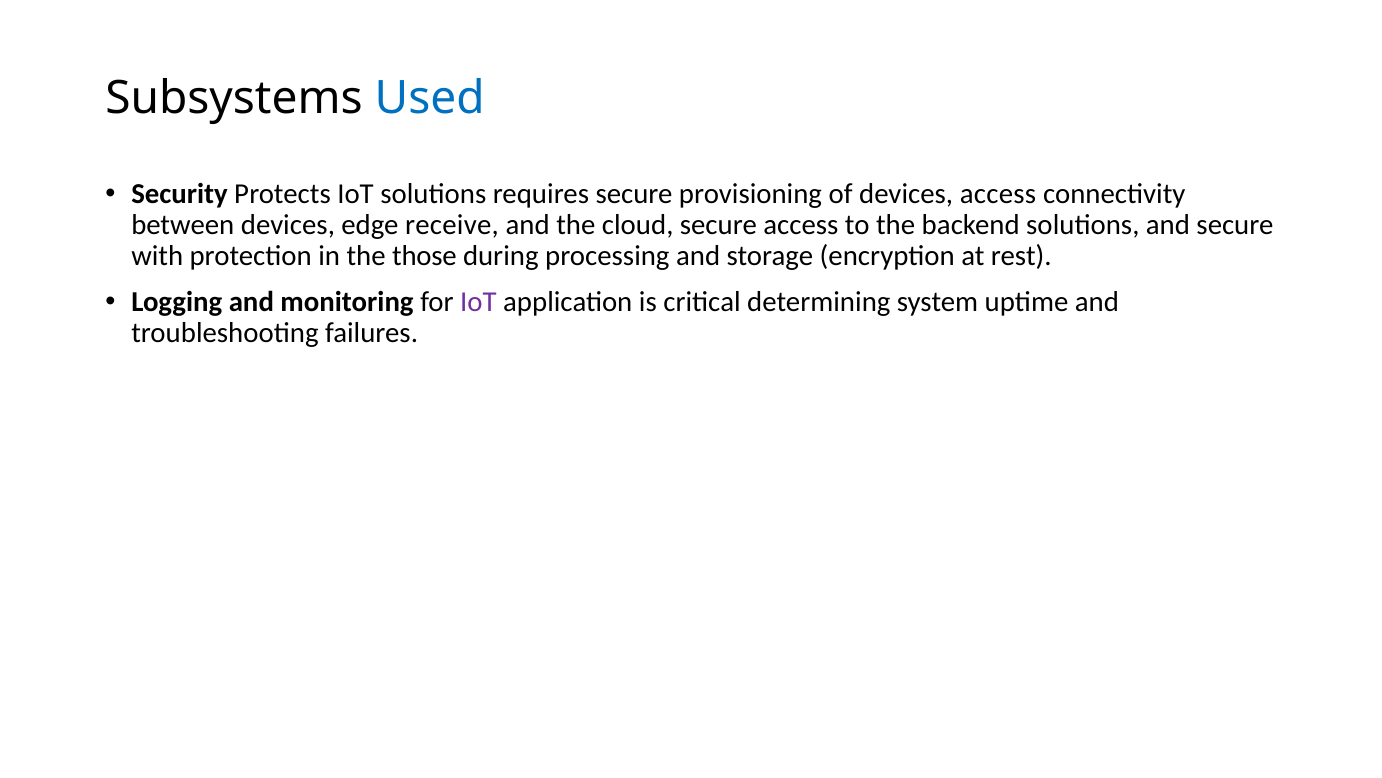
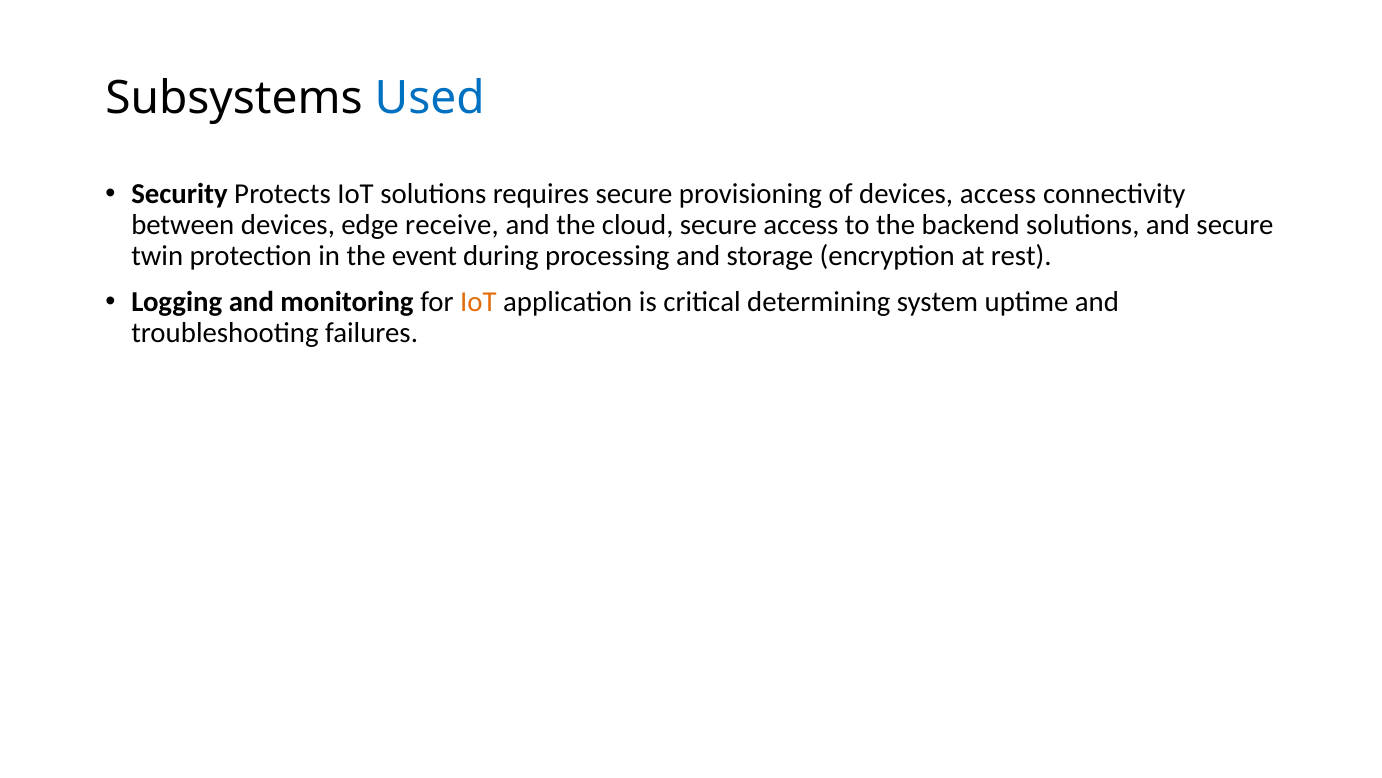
with: with -> twin
those: those -> event
IoT at (478, 302) colour: purple -> orange
